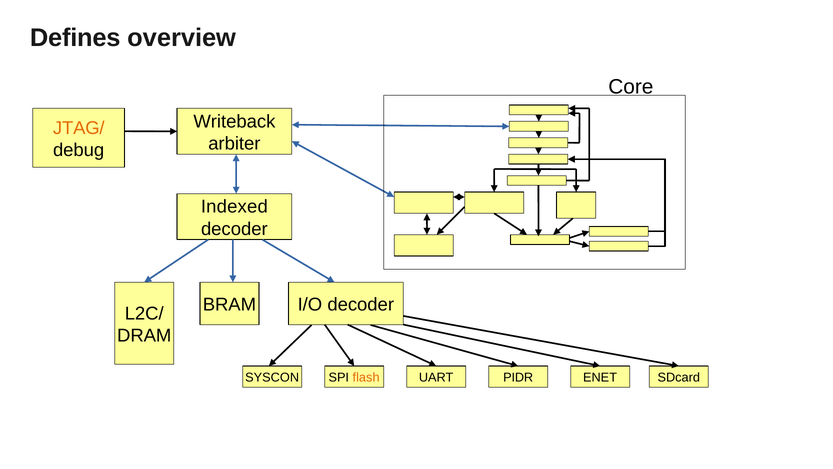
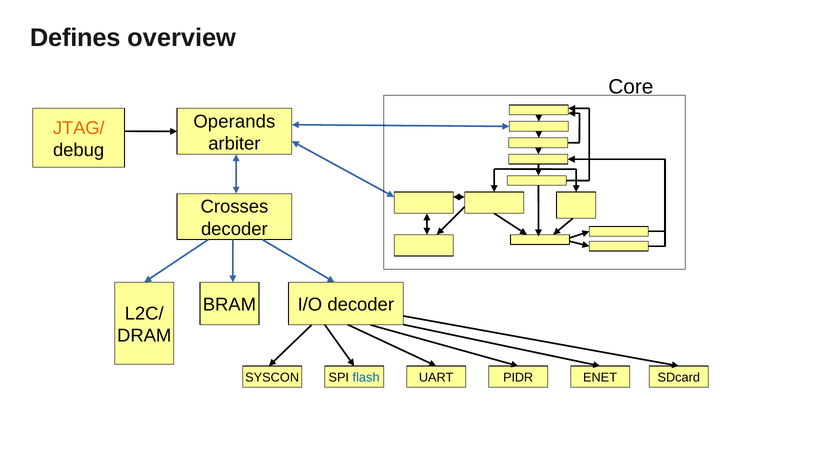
Writeback: Writeback -> Operands
Indexed: Indexed -> Crosses
flash colour: orange -> blue
